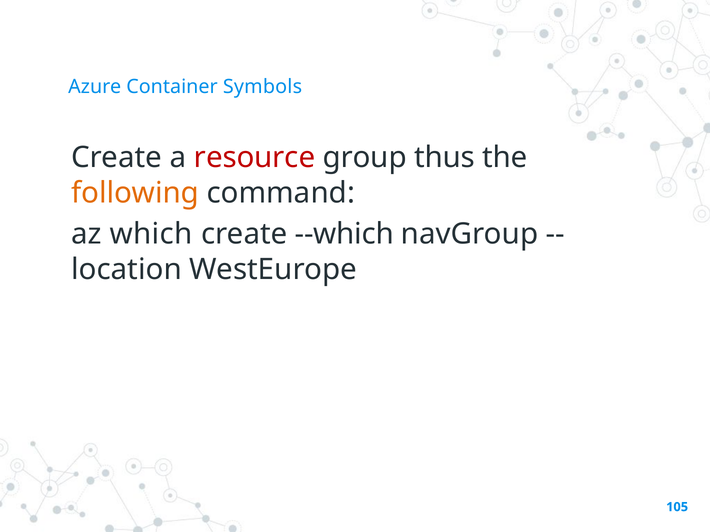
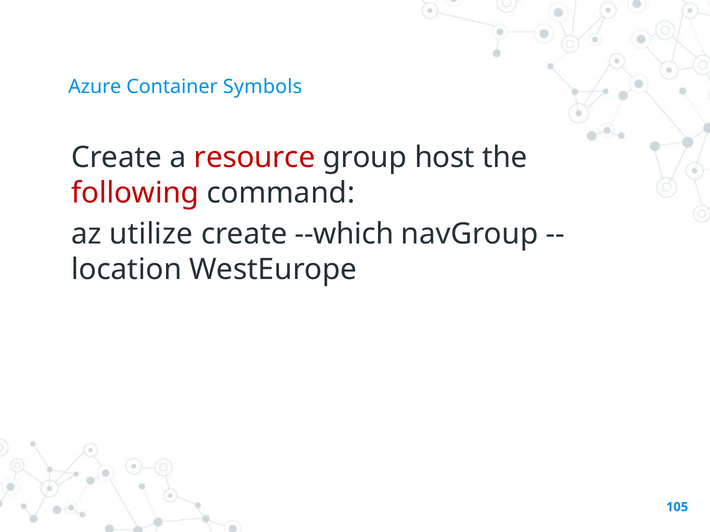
thus: thus -> host
following colour: orange -> red
which: which -> utilize
